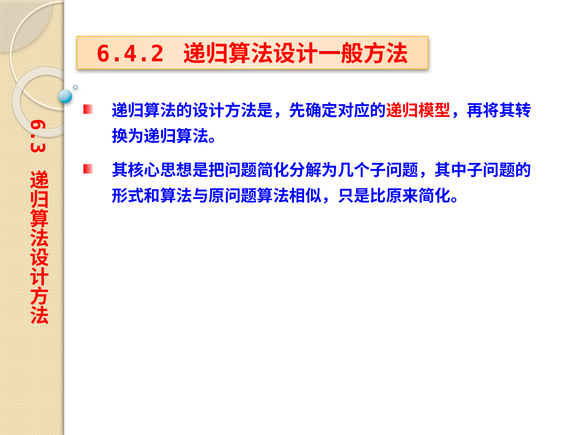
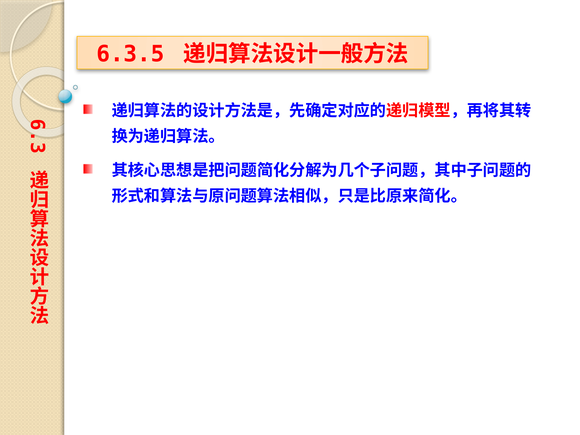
6.4.2: 6.4.2 -> 6.3.5
